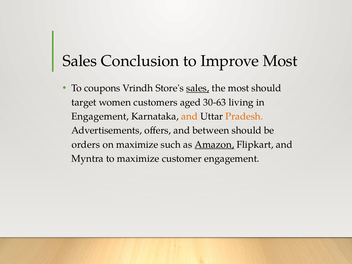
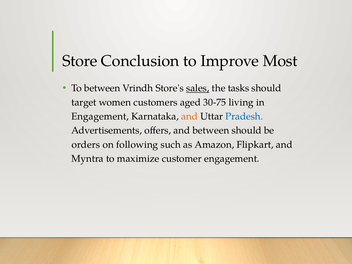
Sales at (80, 61): Sales -> Store
To coupons: coupons -> between
the most: most -> tasks
30-63: 30-63 -> 30-75
Pradesh colour: orange -> blue
on maximize: maximize -> following
Amazon underline: present -> none
